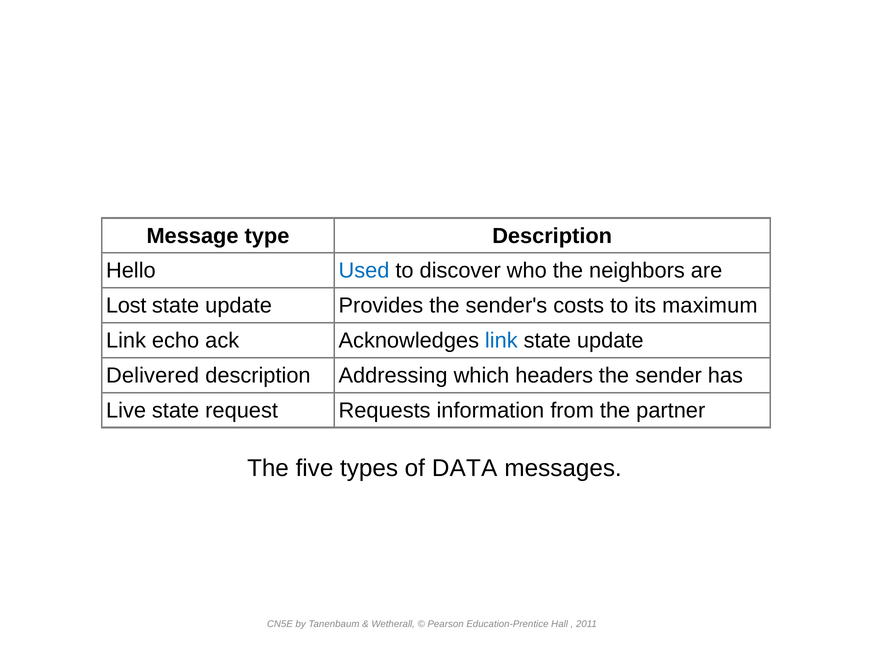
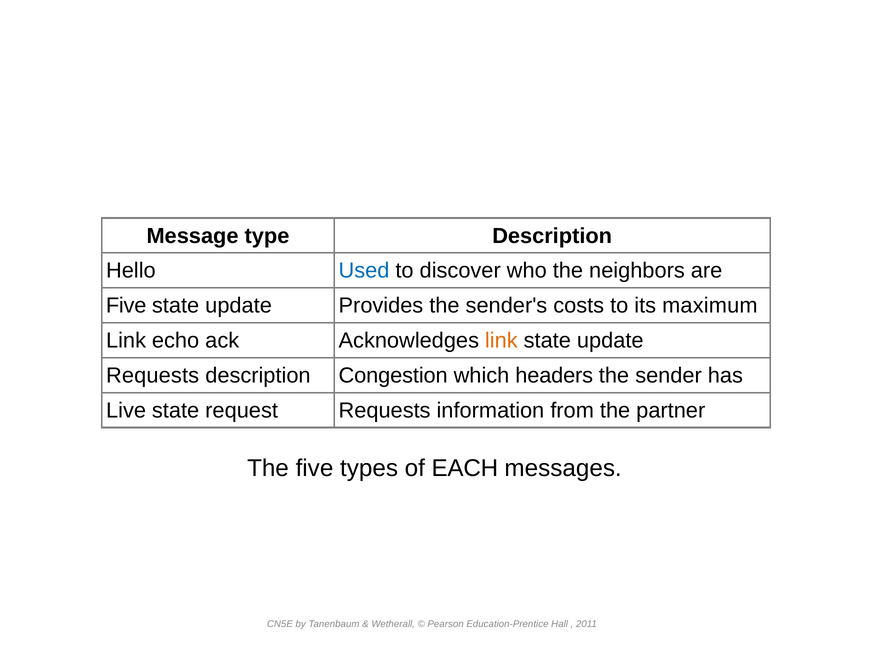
Lost at (126, 306): Lost -> Five
link at (501, 341) colour: blue -> orange
Delivered at (153, 375): Delivered -> Requests
Addressing: Addressing -> Congestion
DATA: DATA -> EACH
